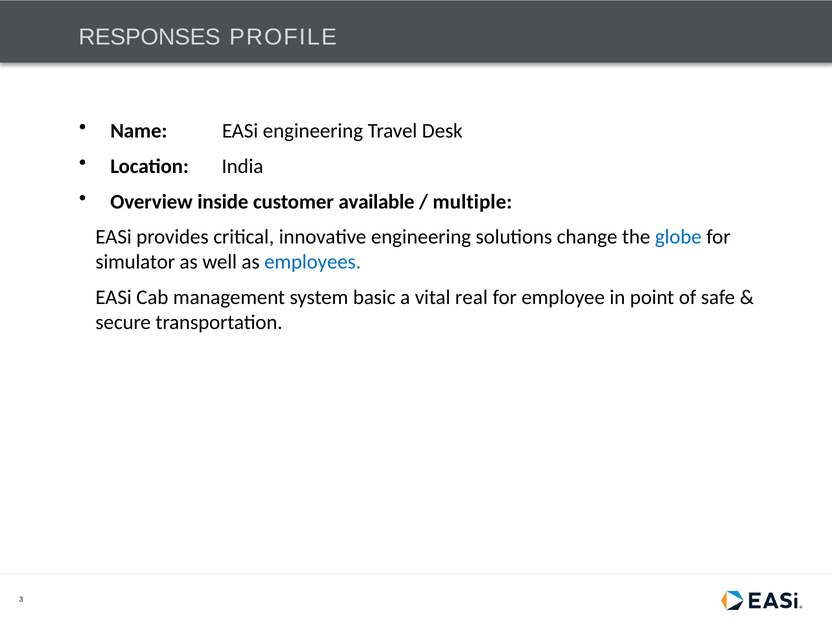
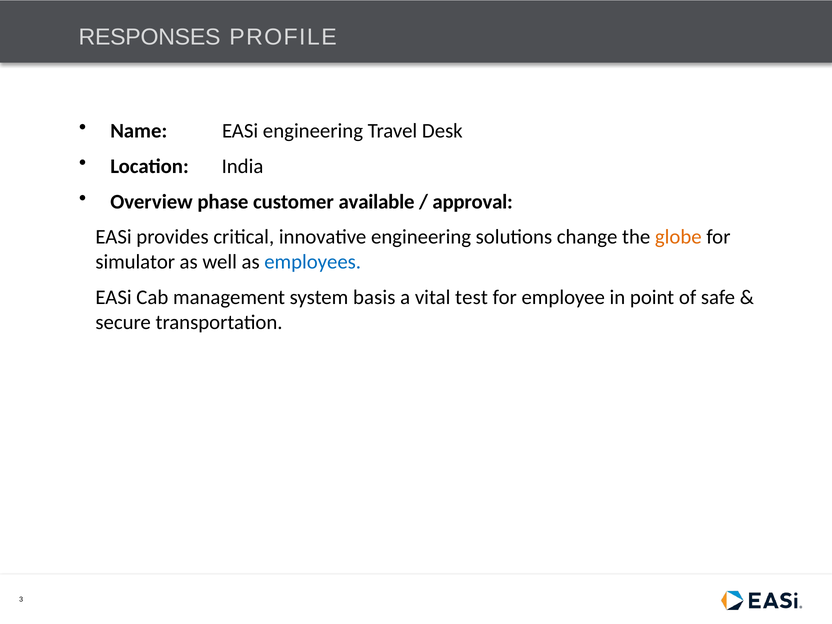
inside: inside -> phase
multiple: multiple -> approval
globe colour: blue -> orange
basic: basic -> basis
real: real -> test
